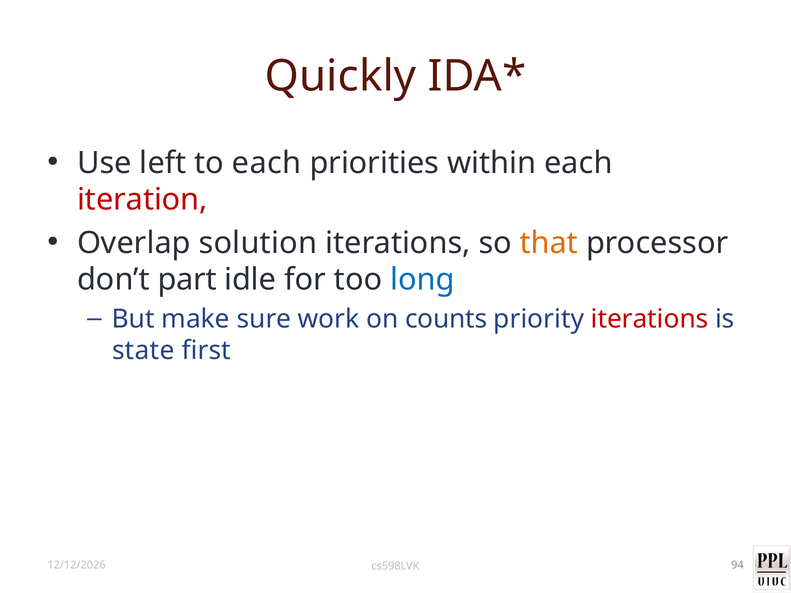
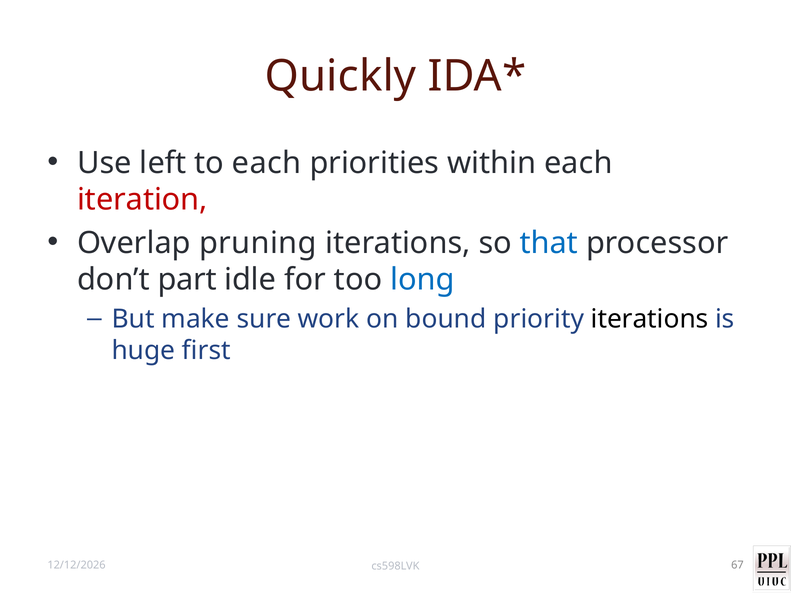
solution: solution -> pruning
that colour: orange -> blue
counts: counts -> bound
iterations at (650, 319) colour: red -> black
state: state -> huge
94: 94 -> 67
